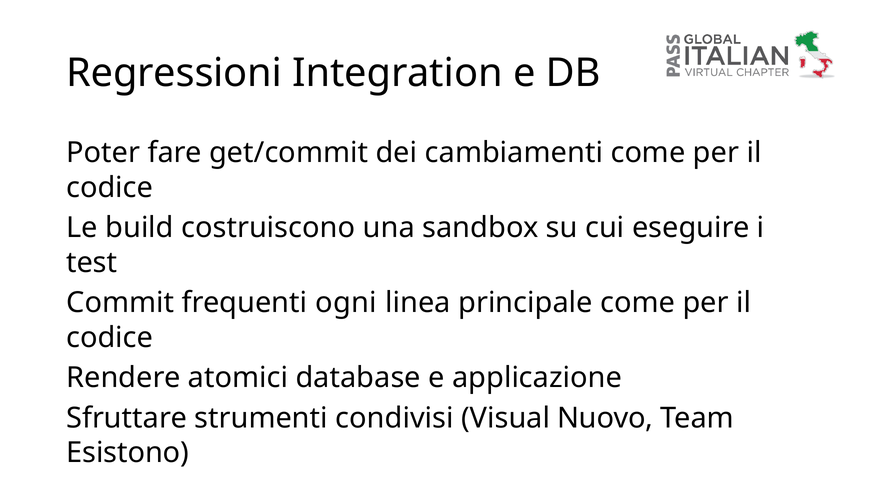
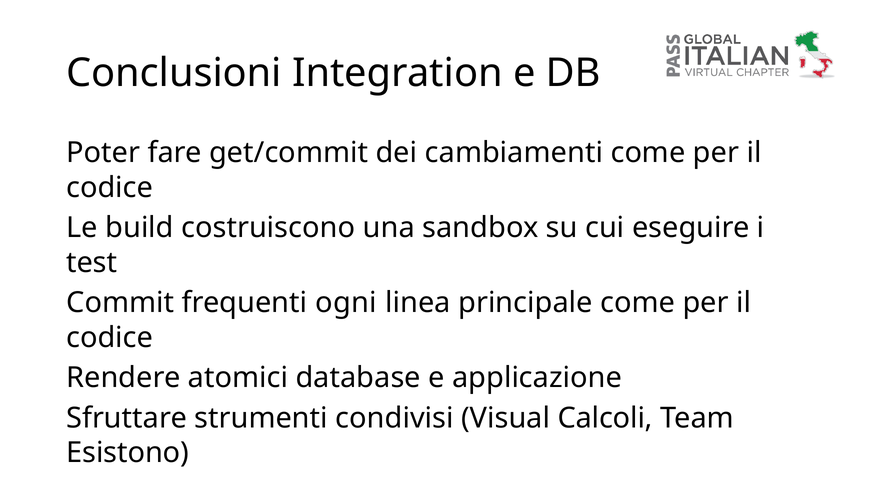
Regressioni: Regressioni -> Conclusioni
Nuovo: Nuovo -> Calcoli
